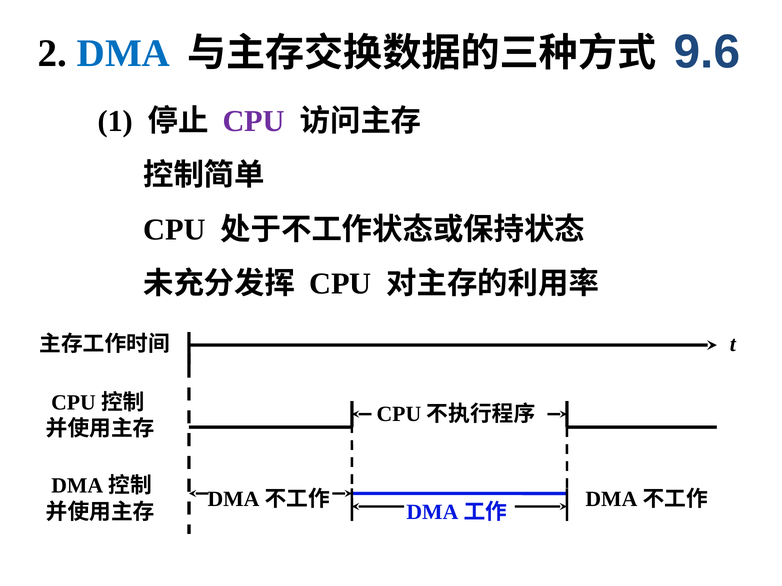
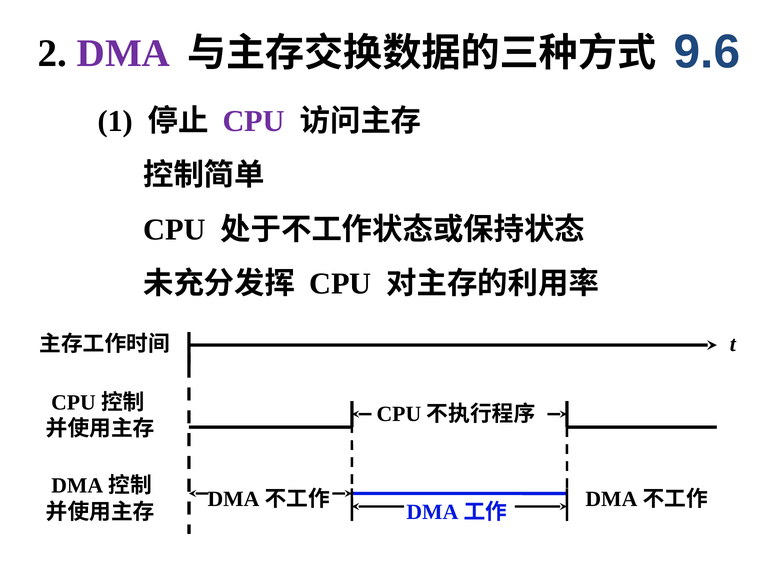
DMA colour: blue -> purple
